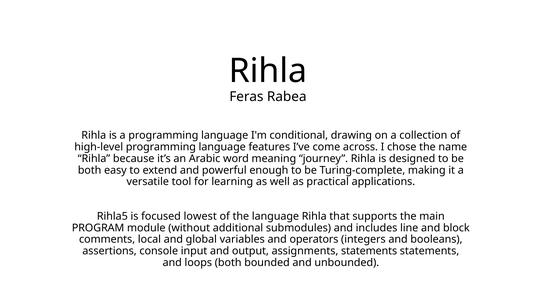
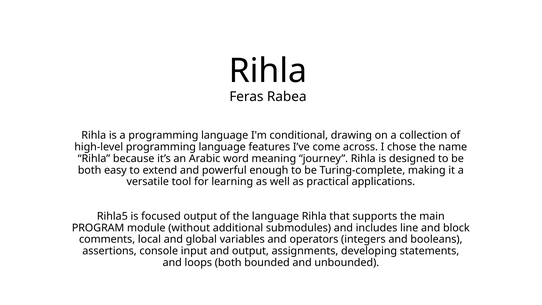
focused lowest: lowest -> output
assignments statements: statements -> developing
